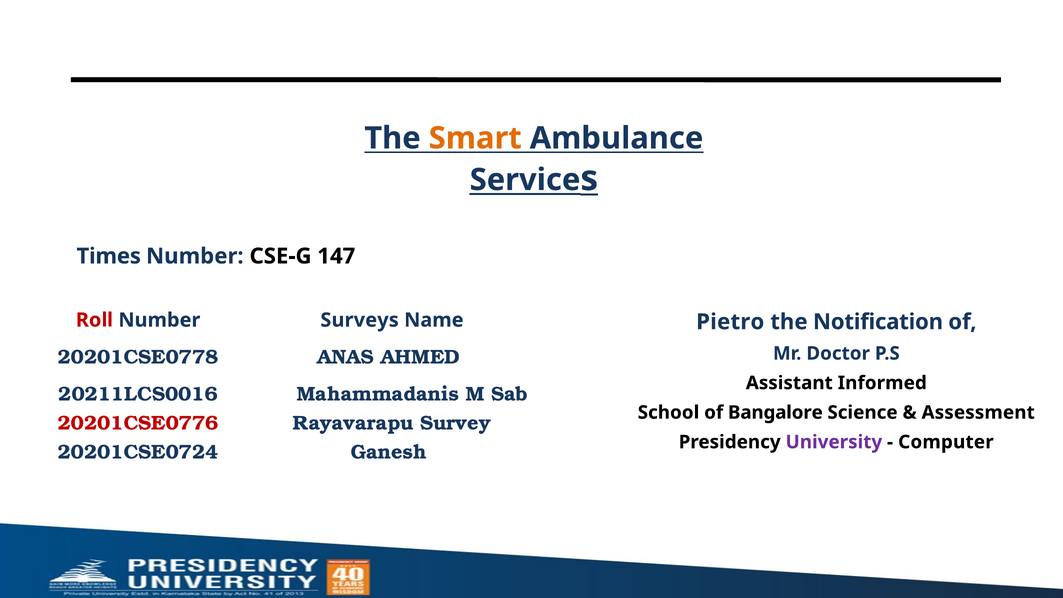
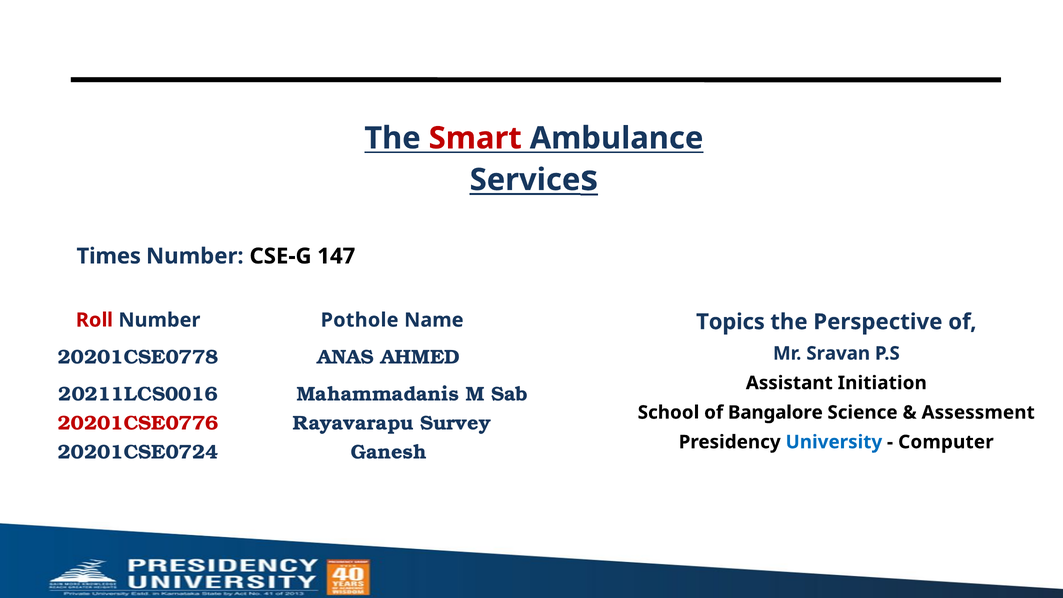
Smart colour: orange -> red
Surveys: Surveys -> Pothole
Pietro: Pietro -> Topics
Notification: Notification -> Perspective
Doctor: Doctor -> Sravan
Informed: Informed -> Initiation
University colour: purple -> blue
